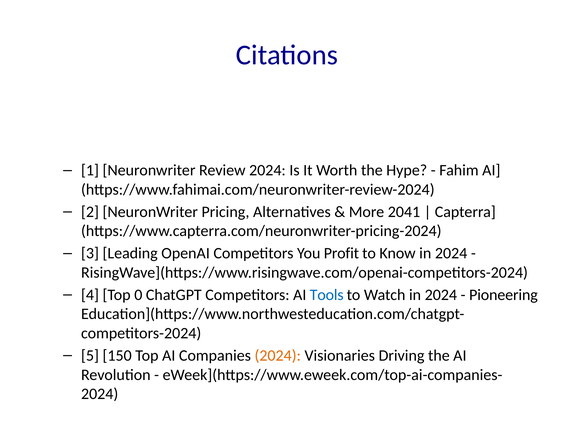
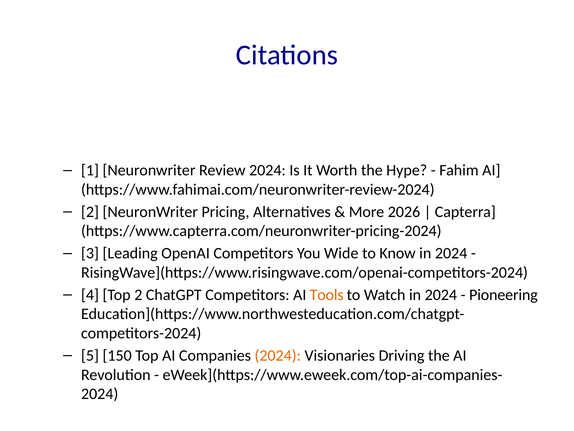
2041: 2041 -> 2026
Profit: Profit -> Wide
Top 0: 0 -> 2
Tools colour: blue -> orange
